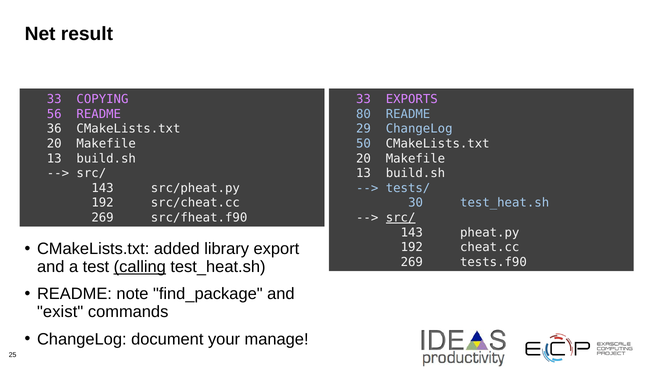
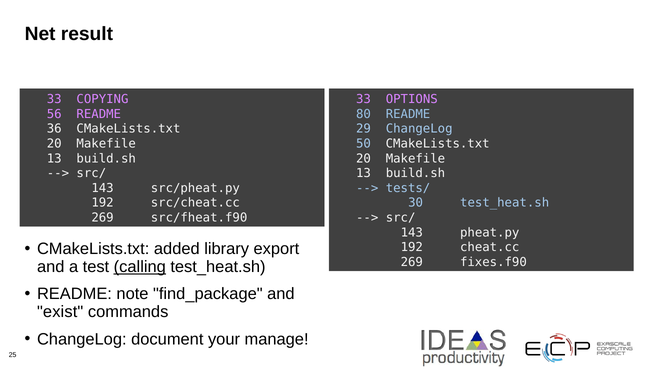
EXPORTS: EXPORTS -> OPTIONS
src/ at (401, 218) underline: present -> none
tests.f90: tests.f90 -> fixes.f90
